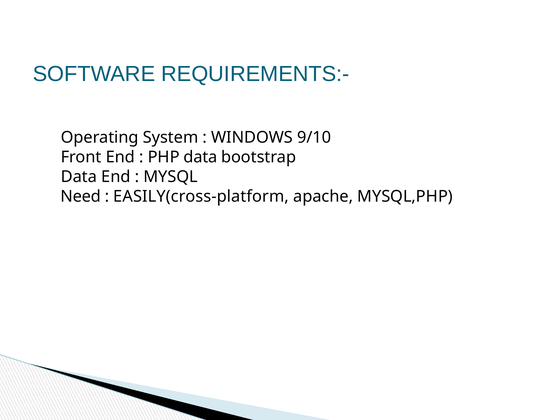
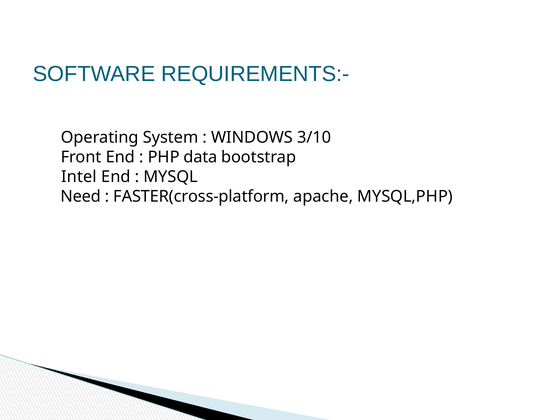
9/10: 9/10 -> 3/10
Data at (79, 177): Data -> Intel
EASILY(cross-platform: EASILY(cross-platform -> FASTER(cross-platform
